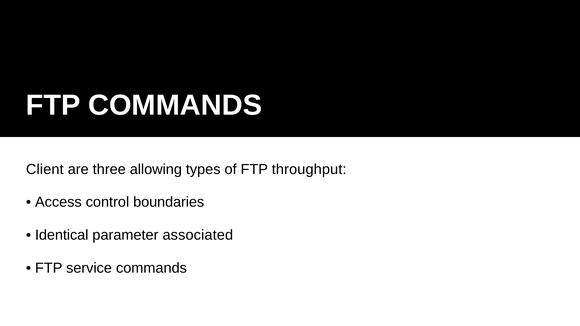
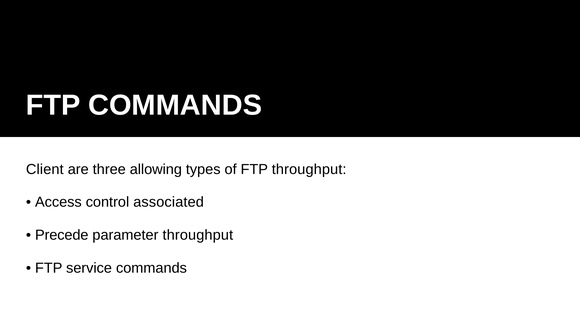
boundaries: boundaries -> associated
Identical: Identical -> Precede
parameter associated: associated -> throughput
